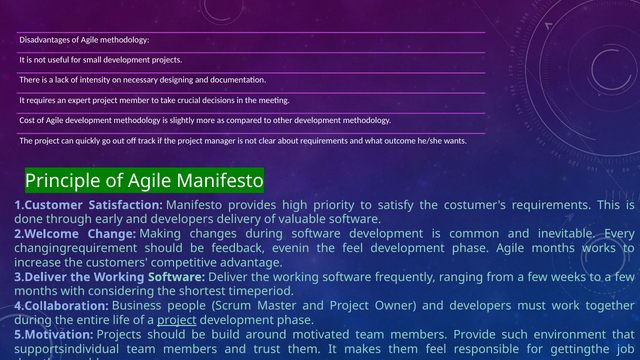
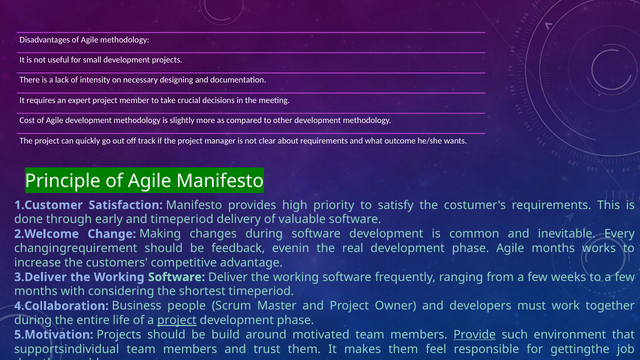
early and developers: developers -> timeperiod
the feel: feel -> real
Provide underline: none -> present
